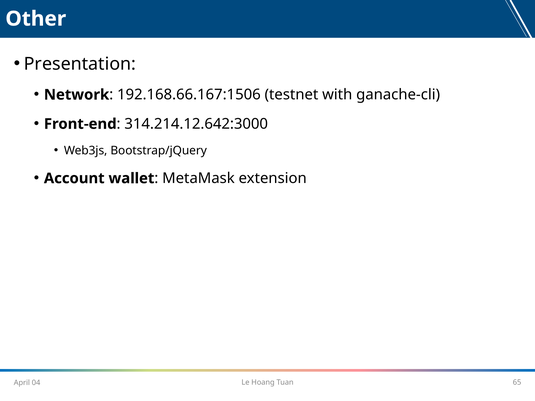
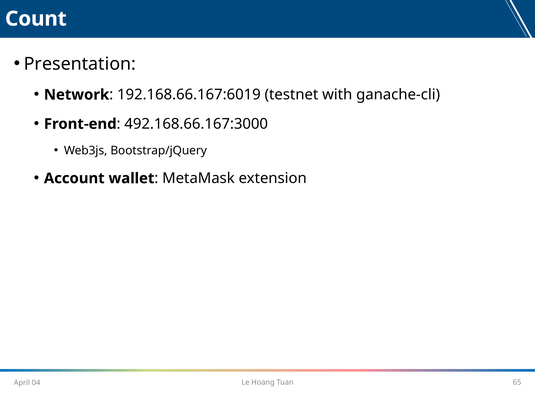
Other: Other -> Count
192.168.66.167:1506: 192.168.66.167:1506 -> 192.168.66.167:6019
314.214.12.642:3000: 314.214.12.642:3000 -> 492.168.66.167:3000
